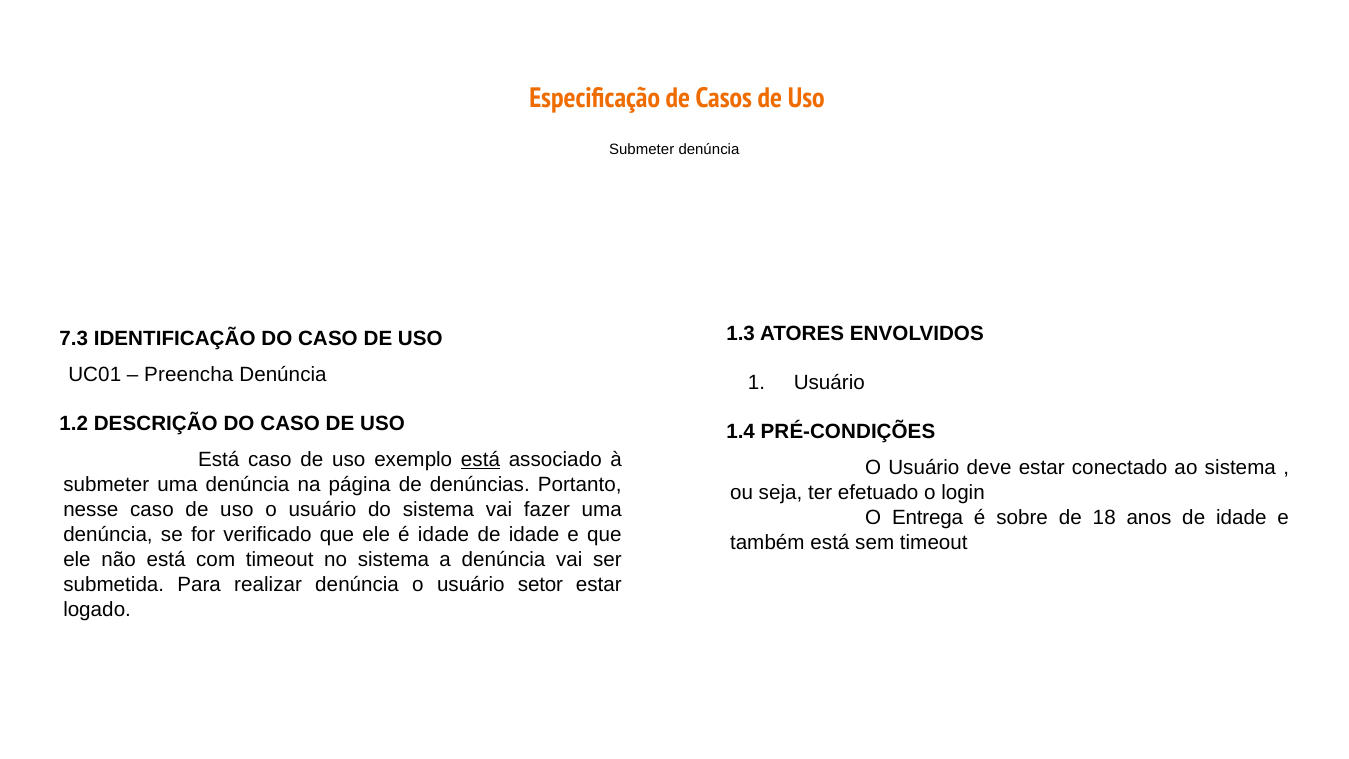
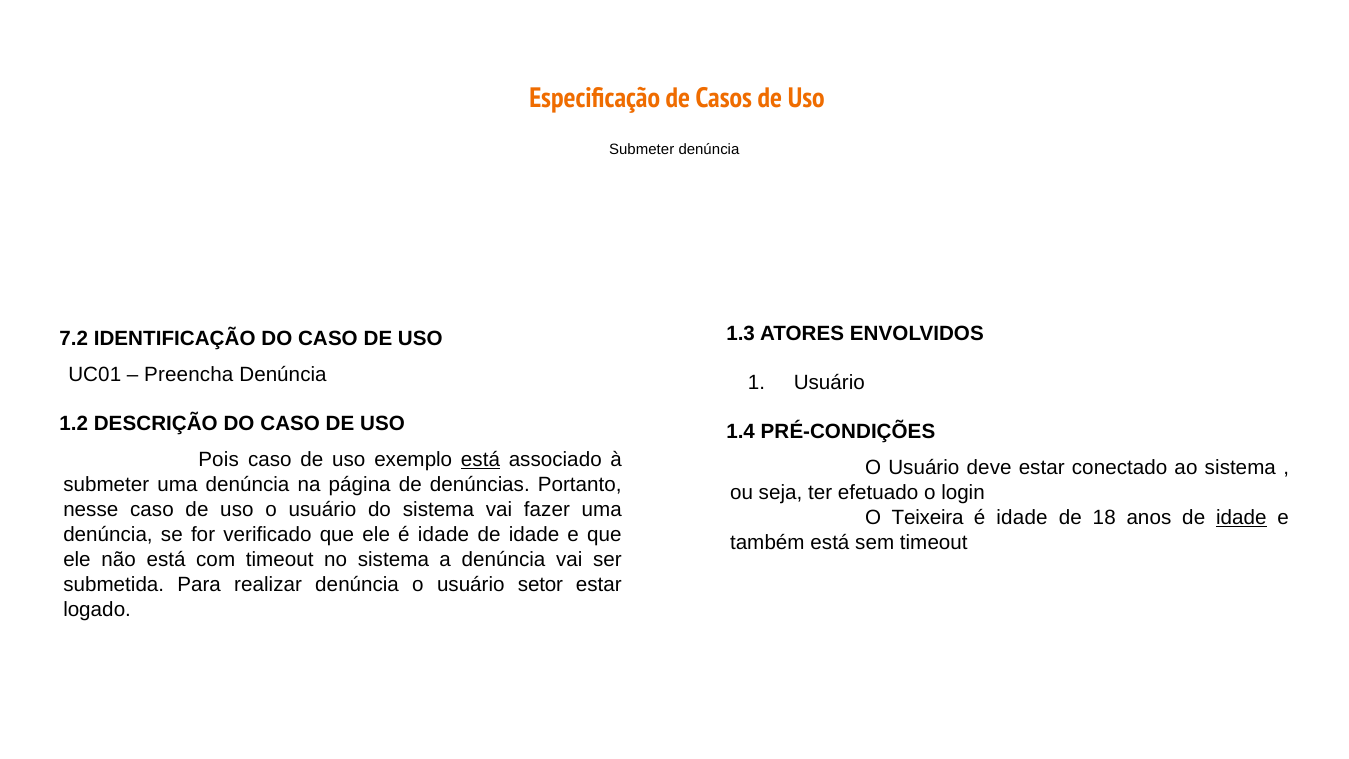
7.3: 7.3 -> 7.2
Está at (219, 460): Está -> Pois
Entrega: Entrega -> Teixeira
sobre at (1022, 517): sobre -> idade
idade at (1241, 517) underline: none -> present
